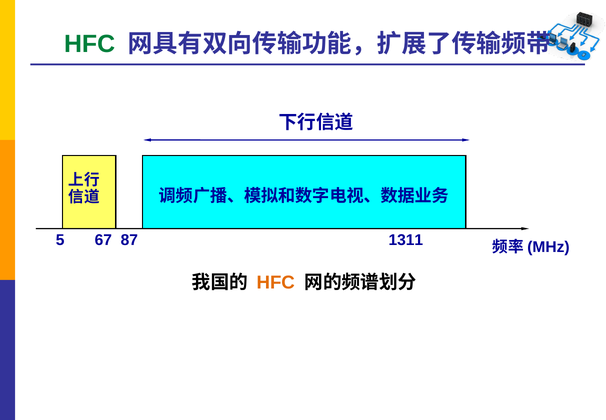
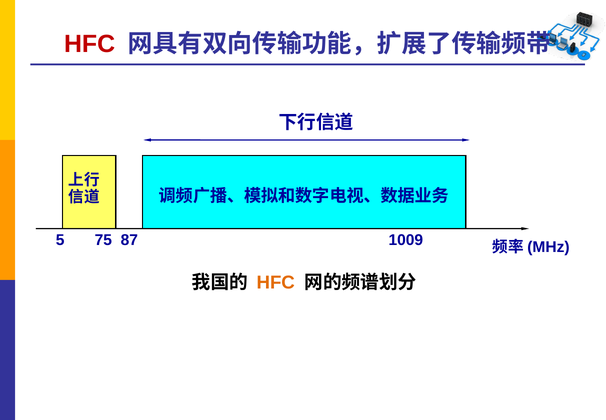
HFC at (90, 44) colour: green -> red
67: 67 -> 75
1311: 1311 -> 1009
